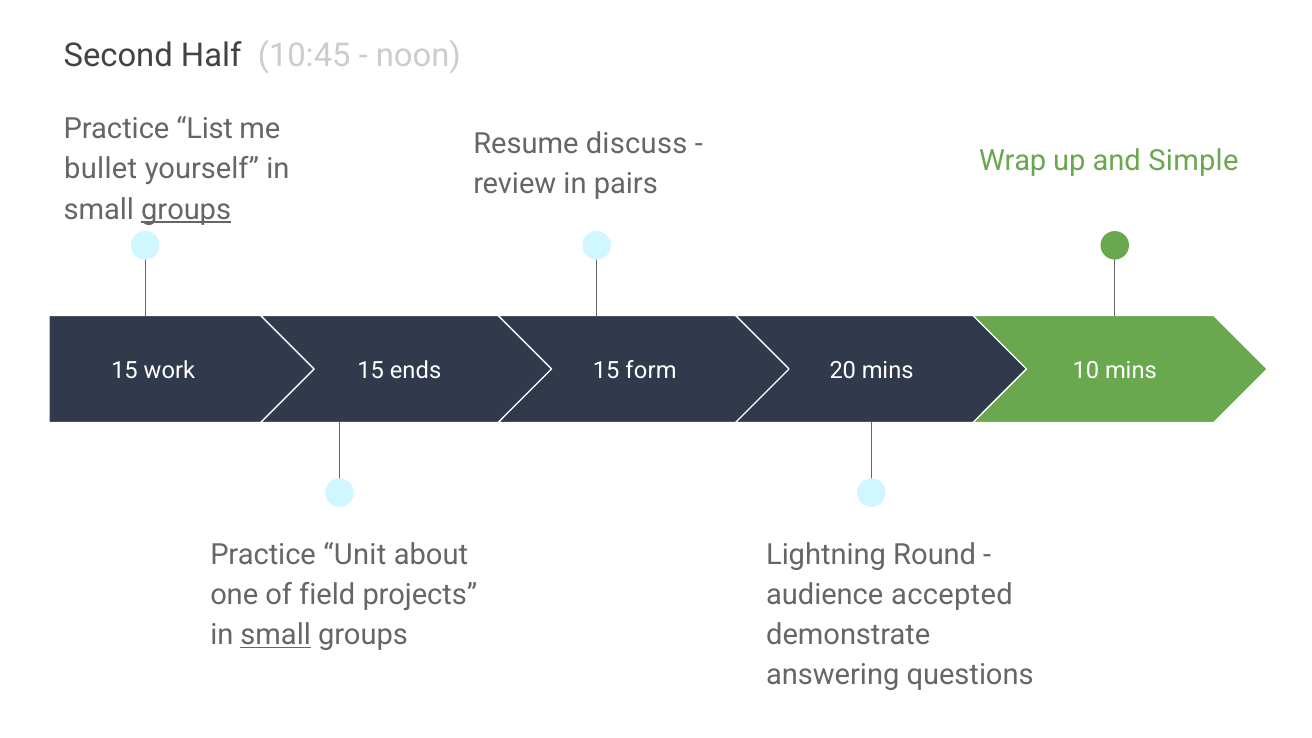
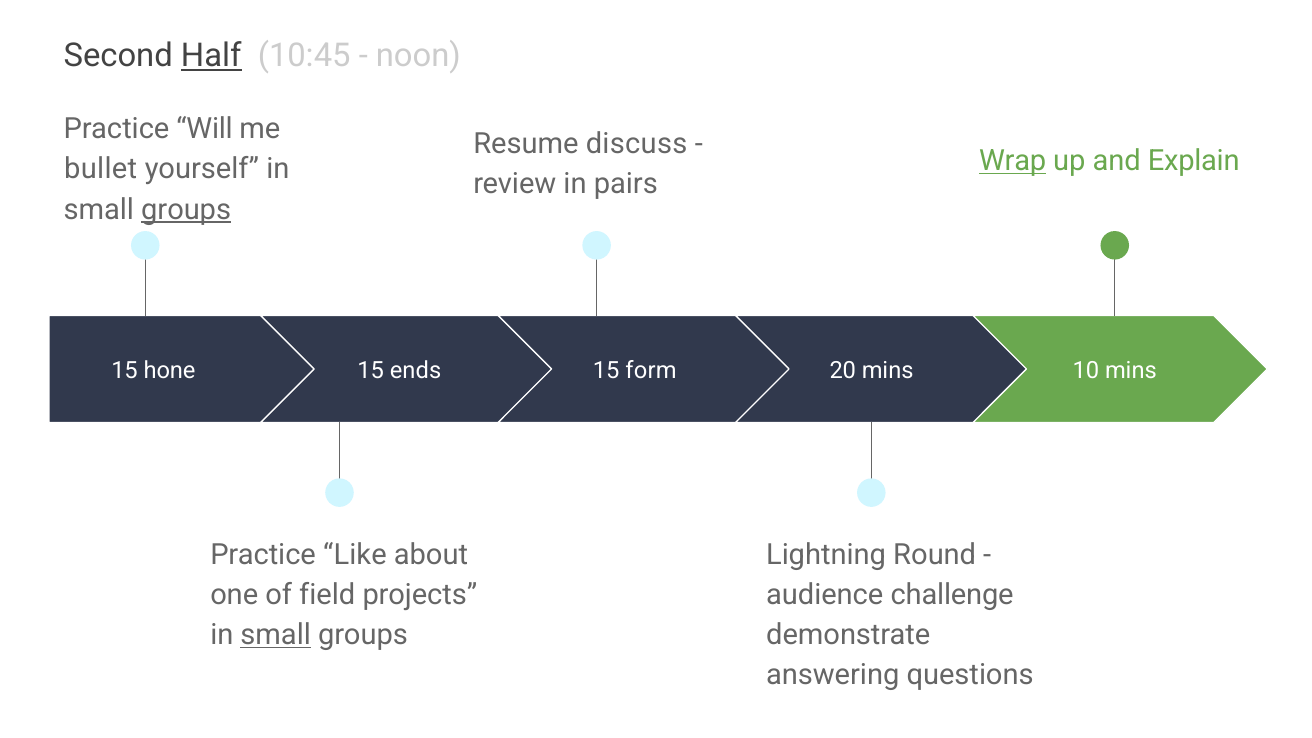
Half underline: none -> present
List: List -> Will
Wrap underline: none -> present
Simple: Simple -> Explain
work: work -> hone
Unit: Unit -> Like
accepted: accepted -> challenge
